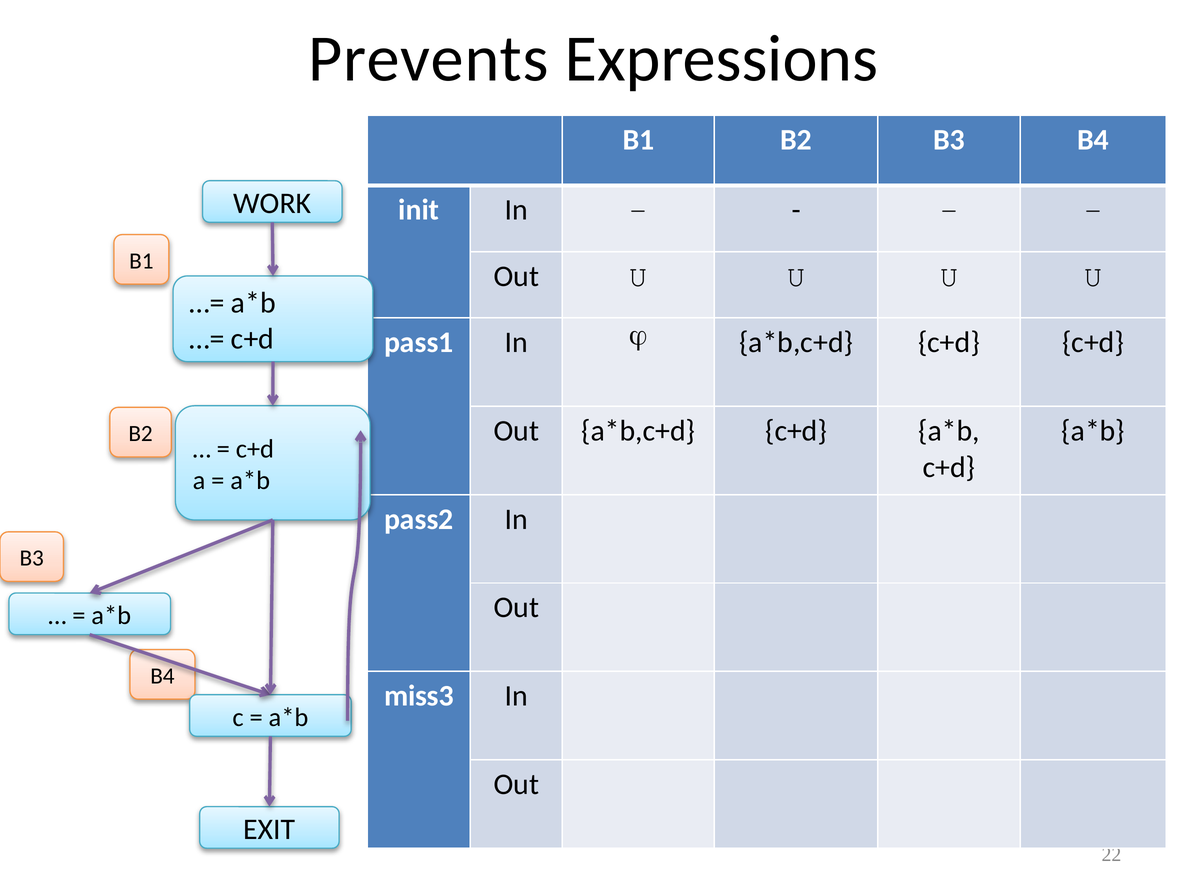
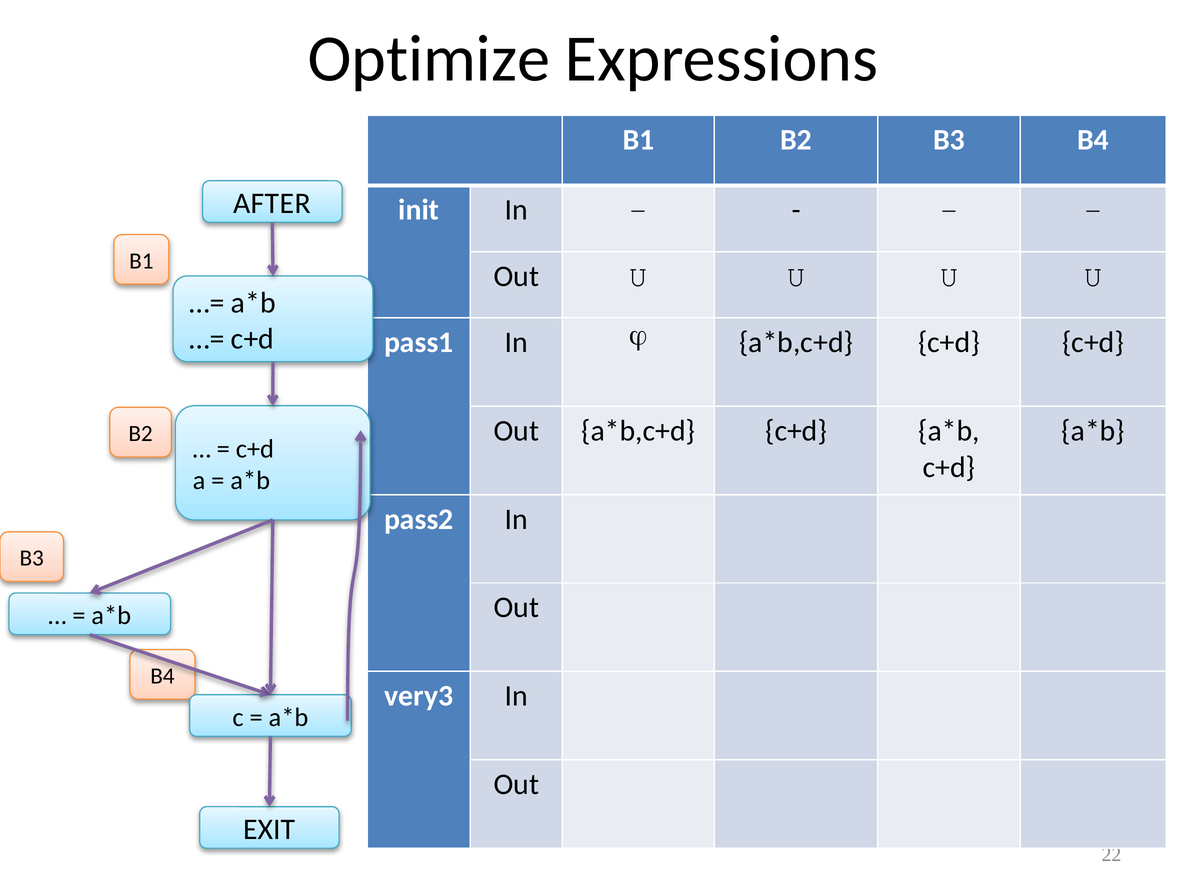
Prevents: Prevents -> Optimize
WORK: WORK -> AFTER
miss3: miss3 -> very3
